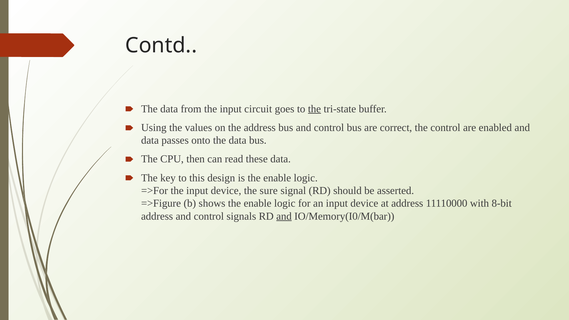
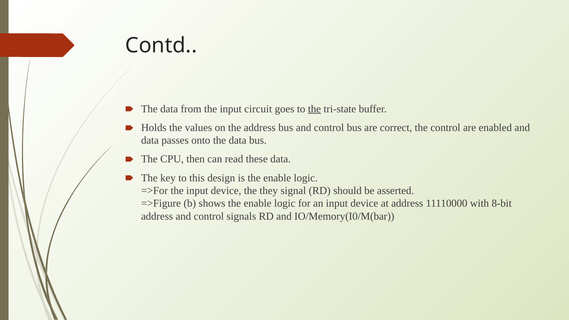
Using: Using -> Holds
sure: sure -> they
and at (284, 216) underline: present -> none
